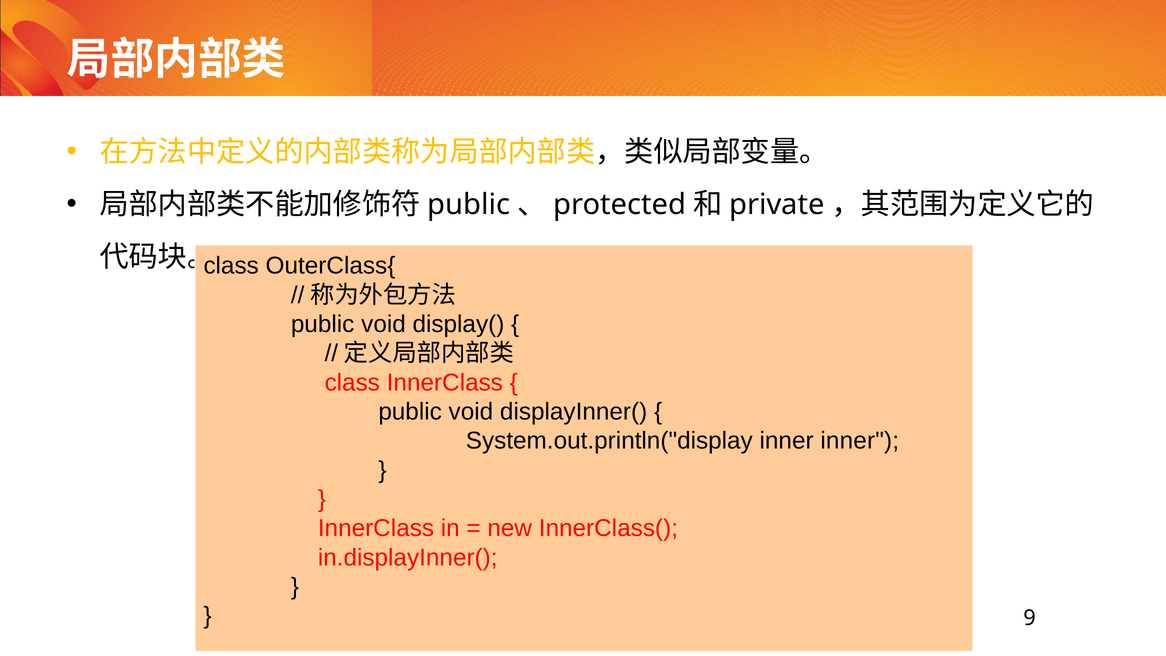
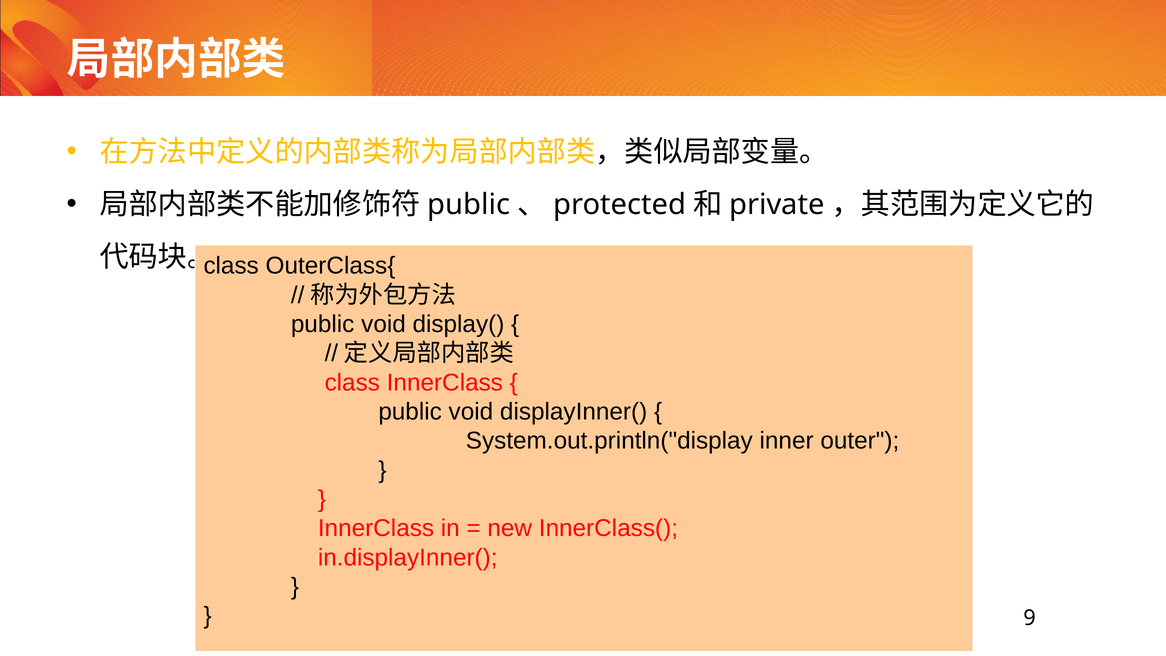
inner inner: inner -> outer
